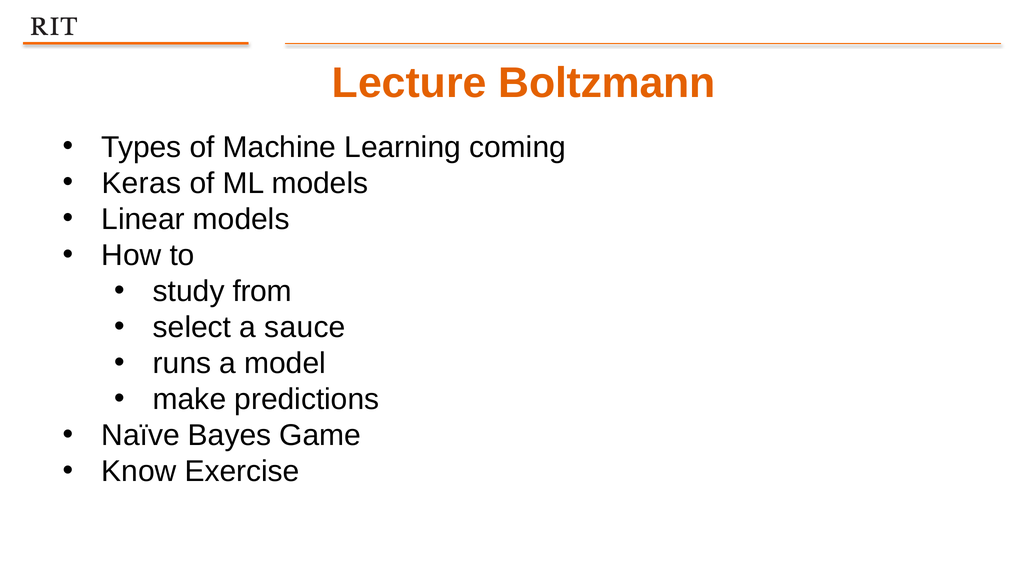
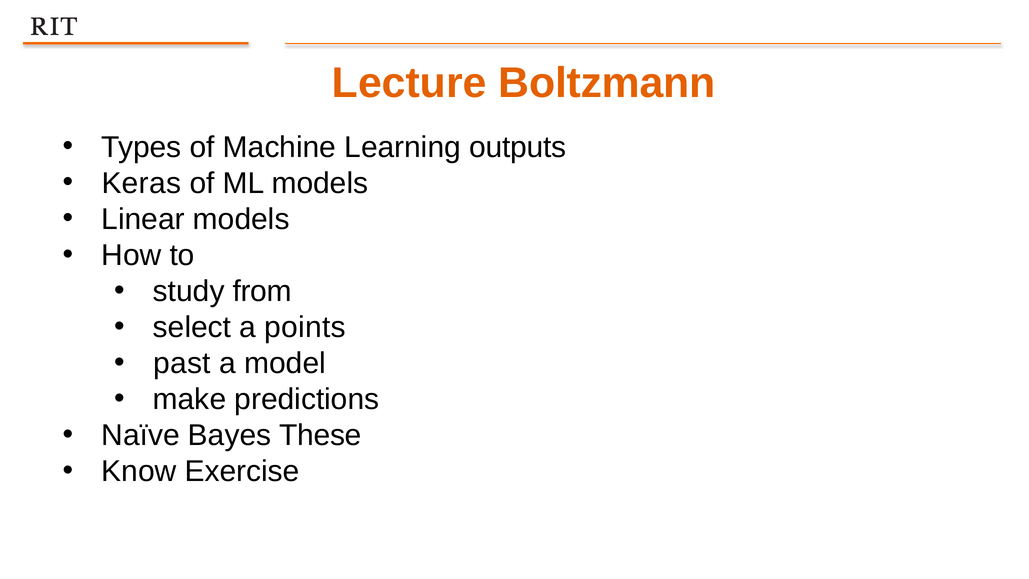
coming: coming -> outputs
sauce: sauce -> points
runs: runs -> past
Game: Game -> These
